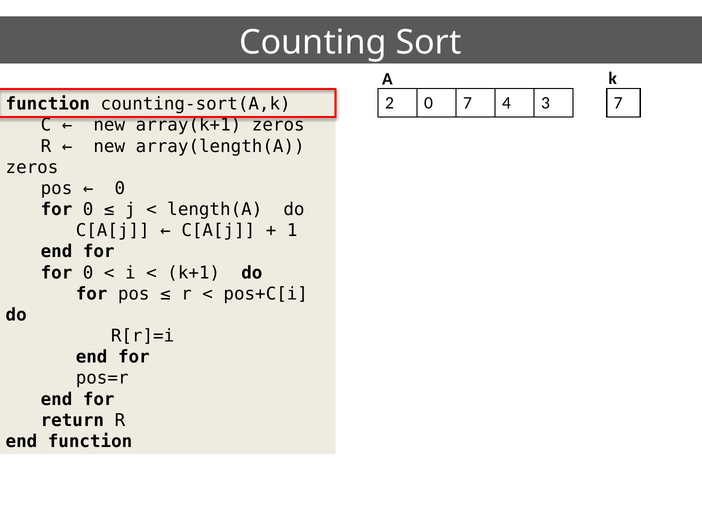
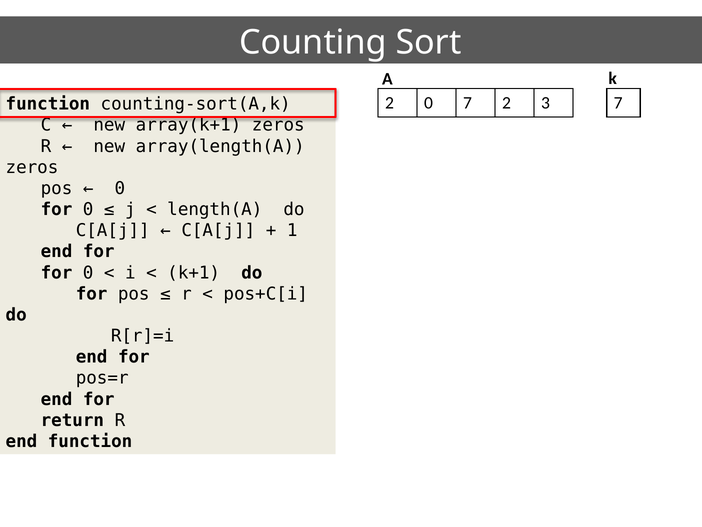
7 4: 4 -> 2
